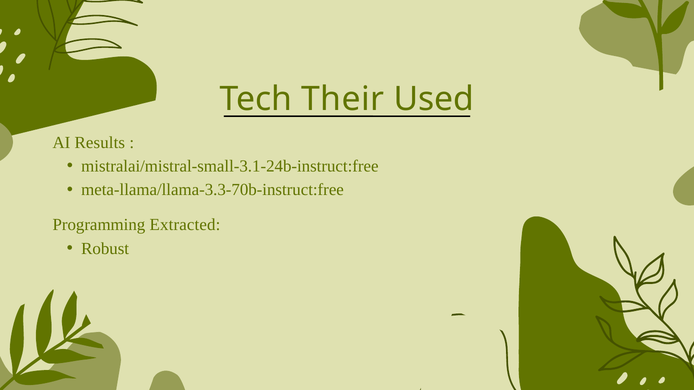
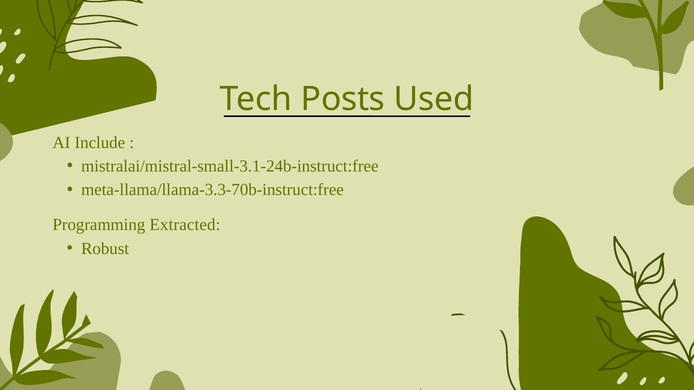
Their: Their -> Posts
Results: Results -> Include
